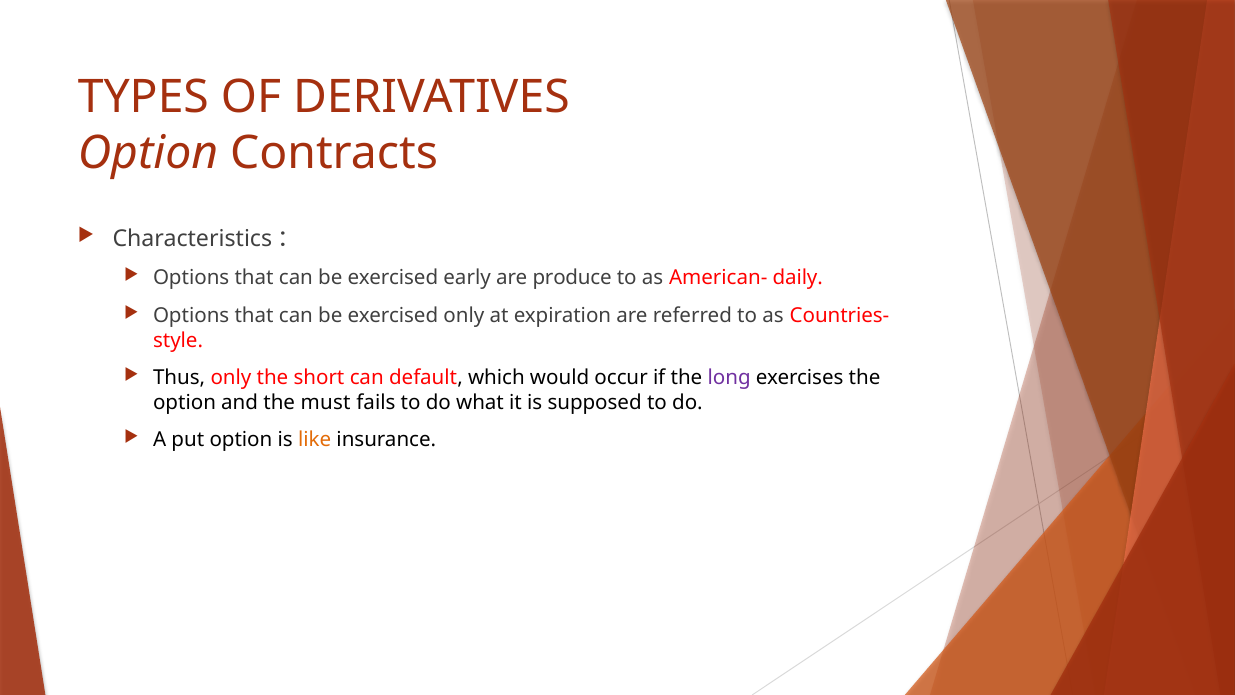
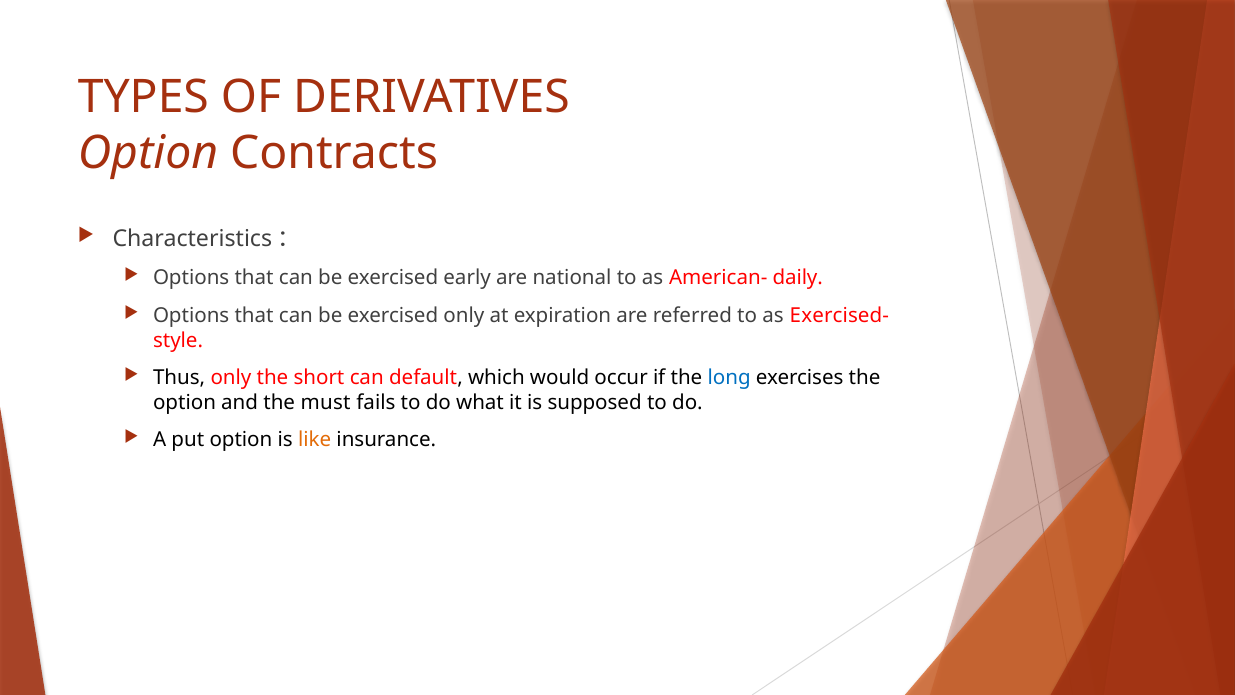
produce: produce -> national
Countries-: Countries- -> Exercised-
long colour: purple -> blue
